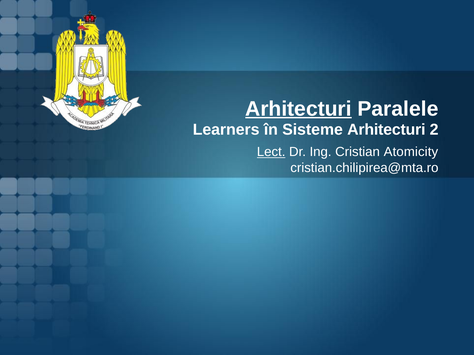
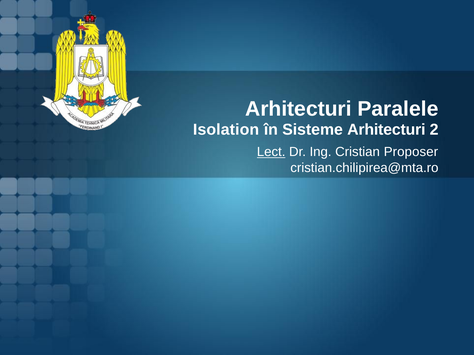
Arhitecturi at (298, 109) underline: present -> none
Learners: Learners -> Isolation
Atomicity: Atomicity -> Proposer
